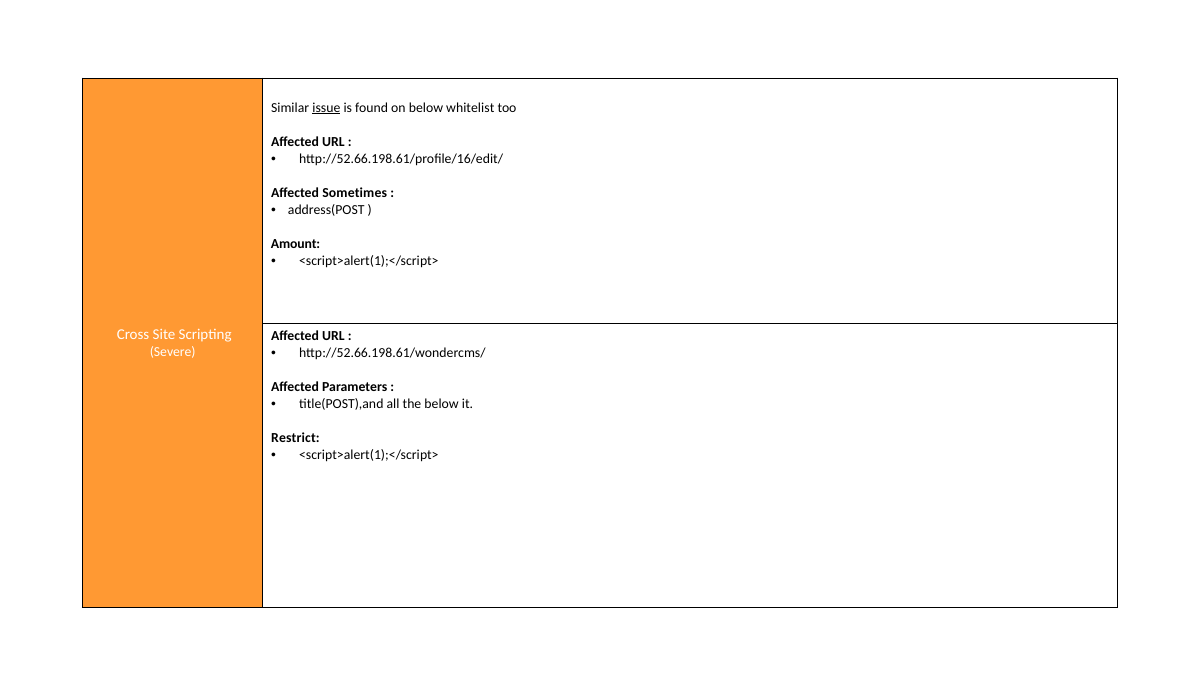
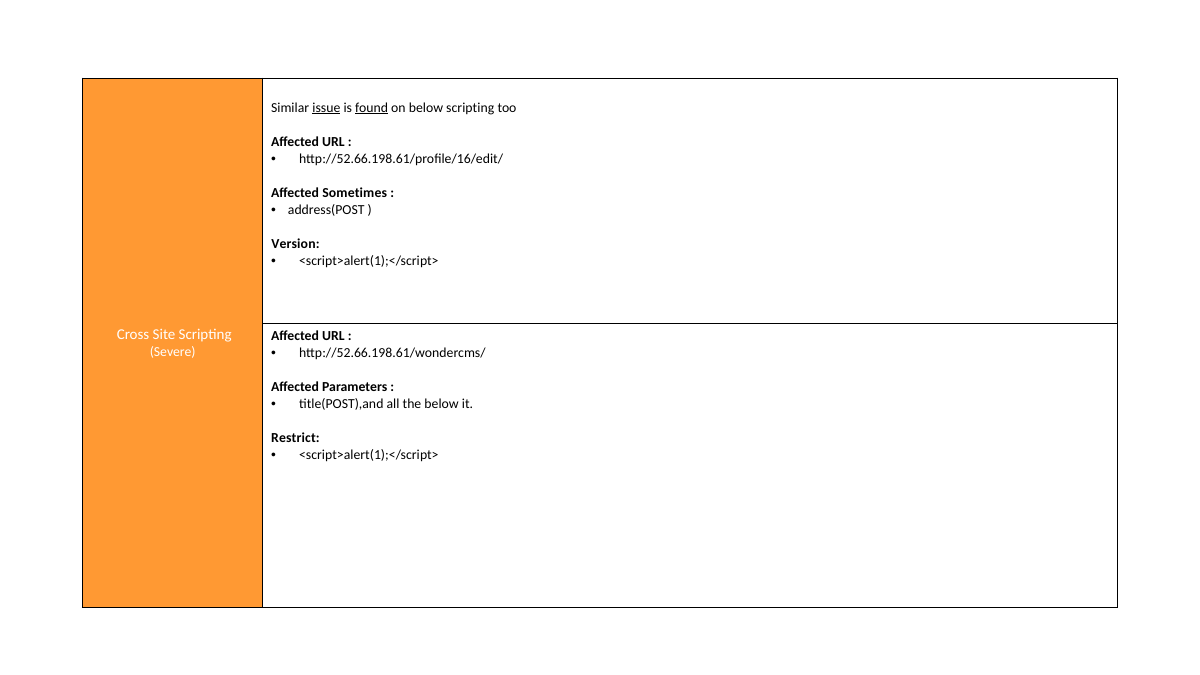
found underline: none -> present
below whitelist: whitelist -> scripting
Amount: Amount -> Version
